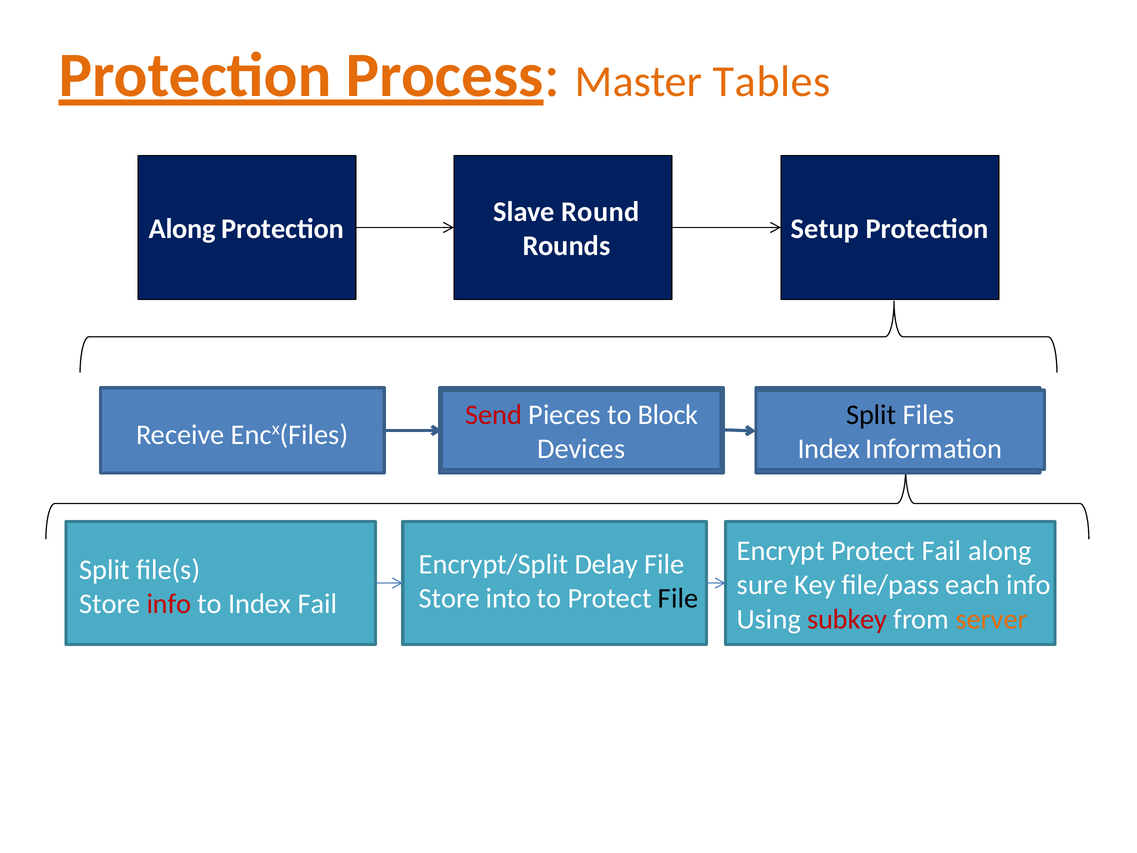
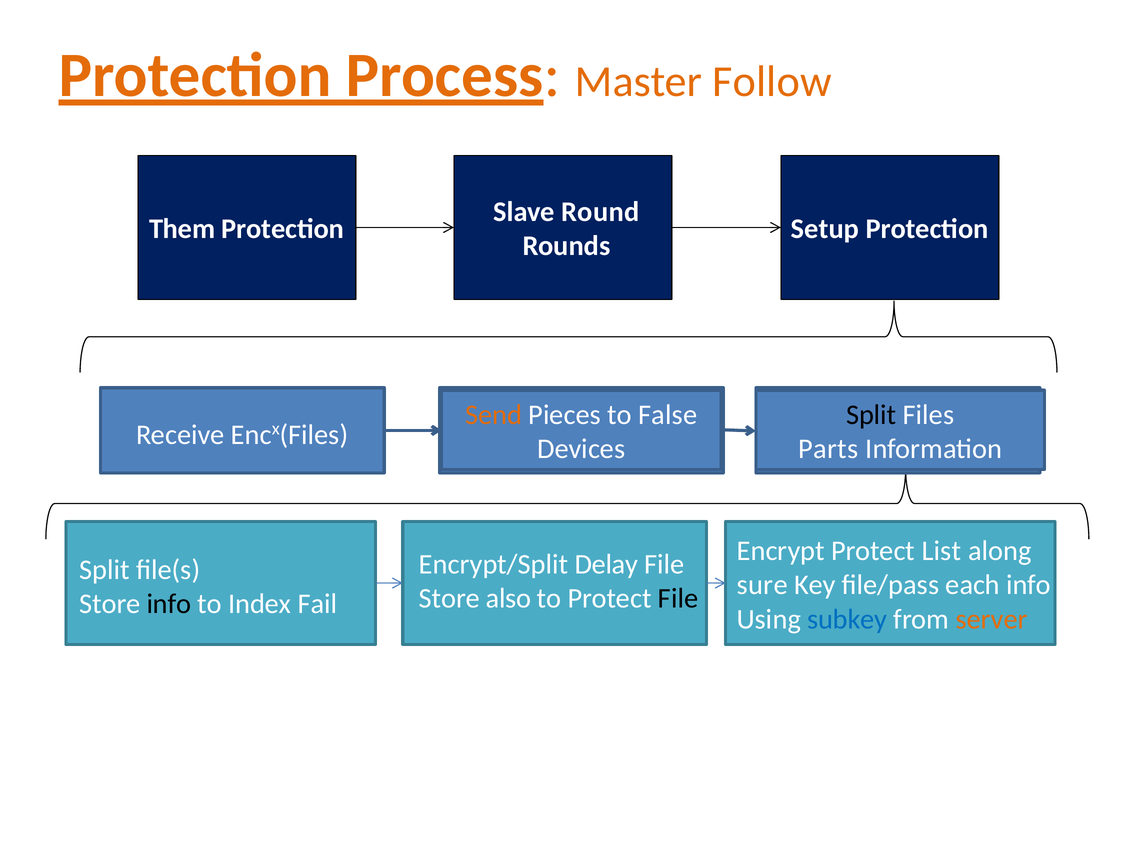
Tables: Tables -> Follow
Along at (182, 229): Along -> Them
Send colour: red -> orange
Block: Block -> False
Index at (829, 449): Index -> Parts
Protect Fail: Fail -> List
into: into -> also
info at (169, 604) colour: red -> black
subkey colour: red -> blue
